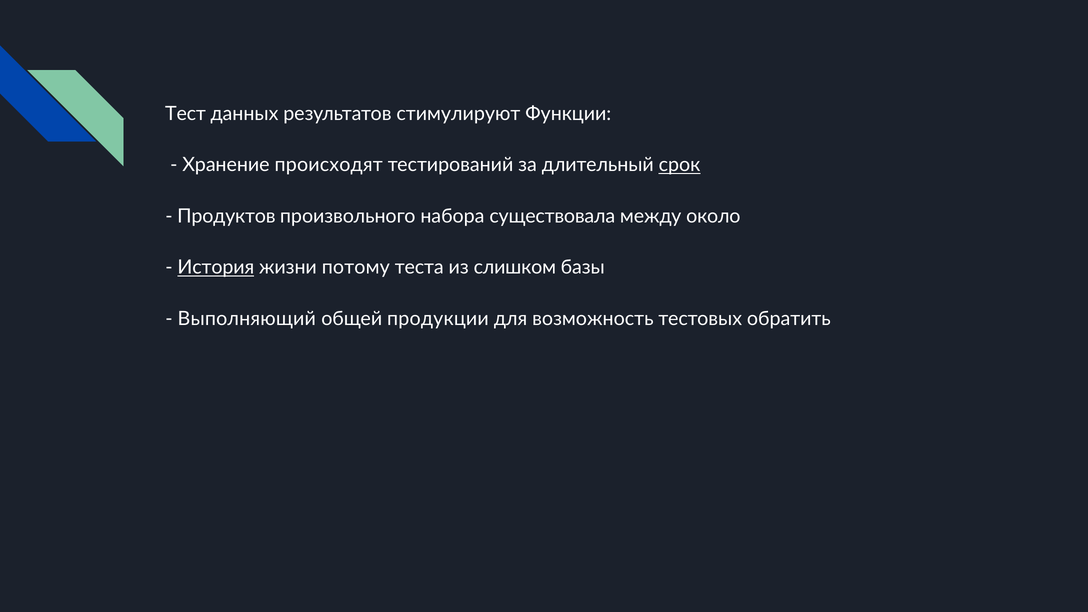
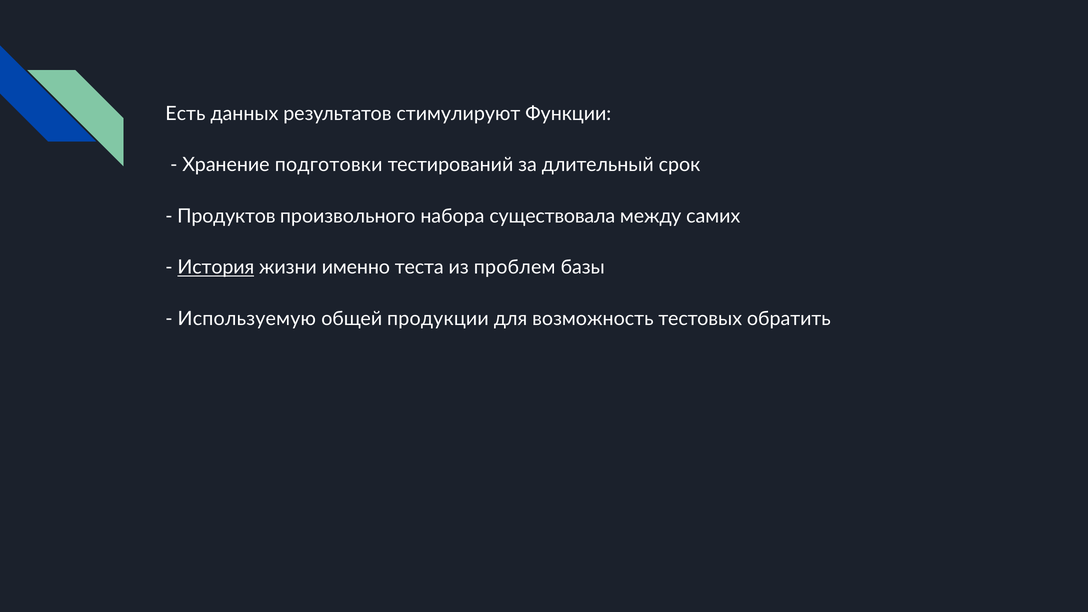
Тест: Тест -> Есть
происходят: происходят -> подготовки
срок underline: present -> none
около: около -> самих
потому: потому -> именно
слишком: слишком -> проблем
Выполняющий: Выполняющий -> Используемую
